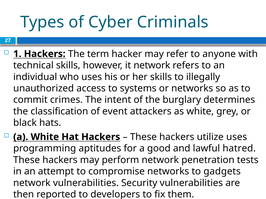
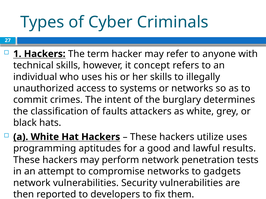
it network: network -> concept
event: event -> faults
hatred: hatred -> results
